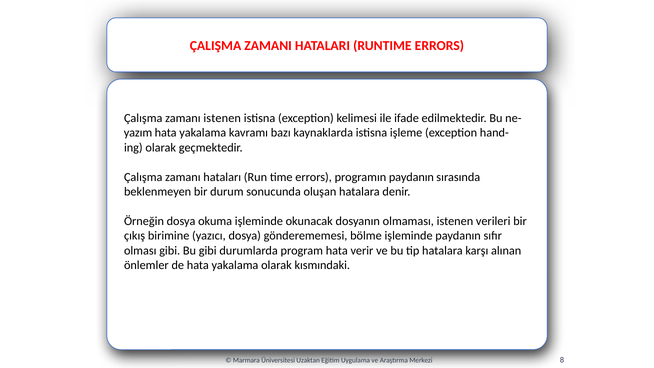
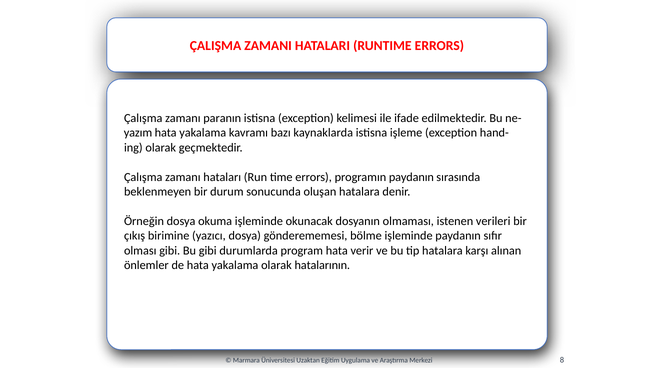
zamanı istenen: istenen -> paranın
kısmındaki: kısmındaki -> hatalarının
